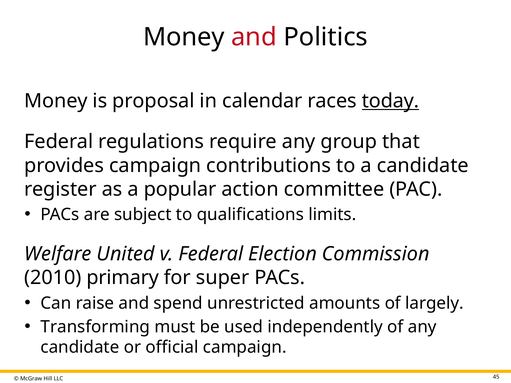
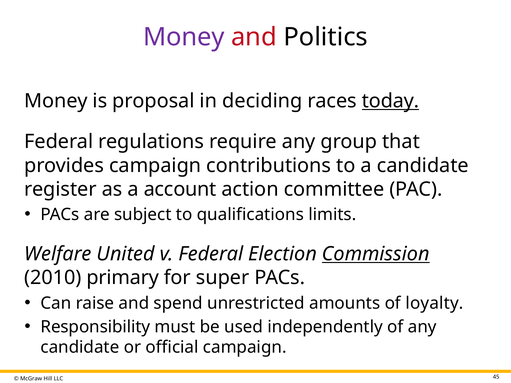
Money at (184, 37) colour: black -> purple
calendar: calendar -> deciding
popular: popular -> account
Commission underline: none -> present
largely: largely -> loyalty
Transforming: Transforming -> Responsibility
